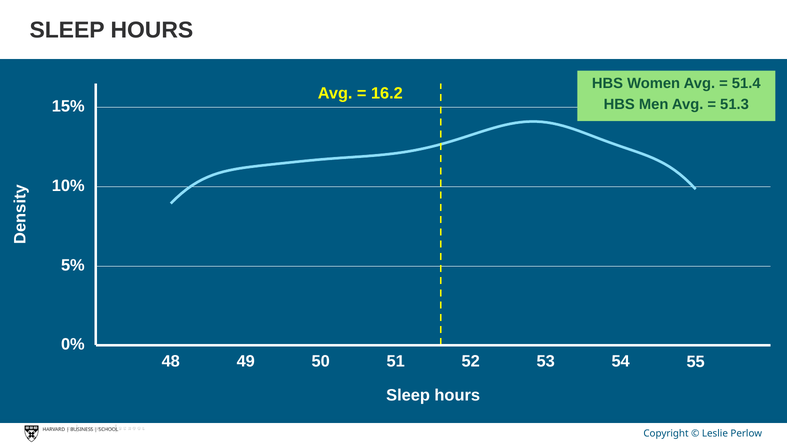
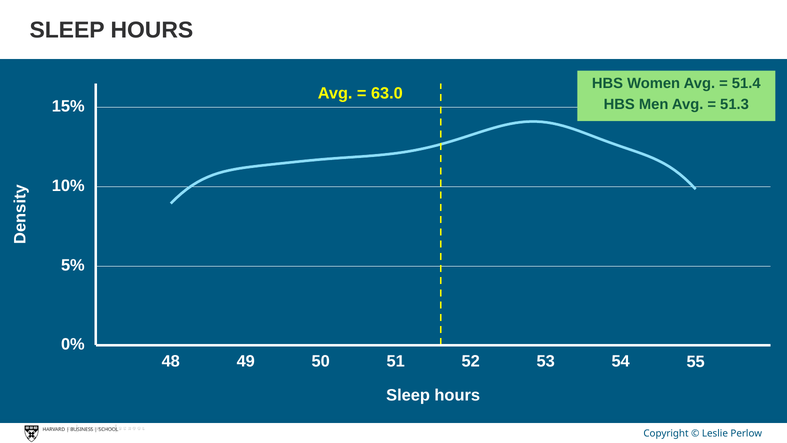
16.2: 16.2 -> 63.0
